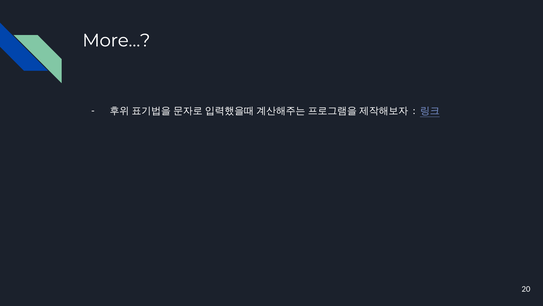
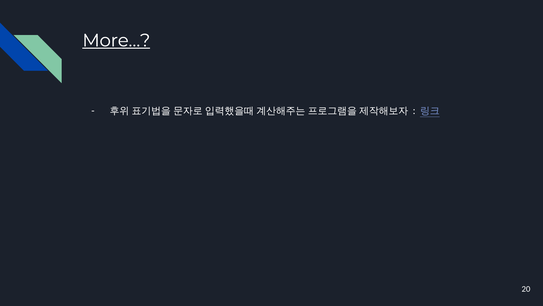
More… underline: none -> present
